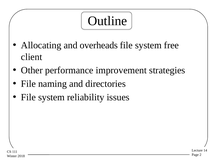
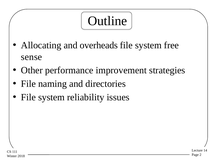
client: client -> sense
